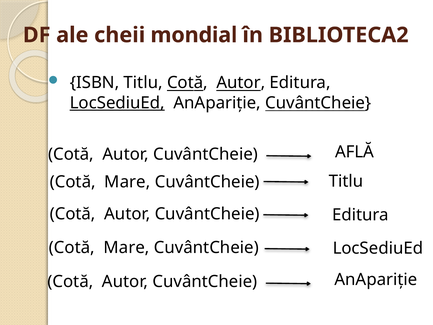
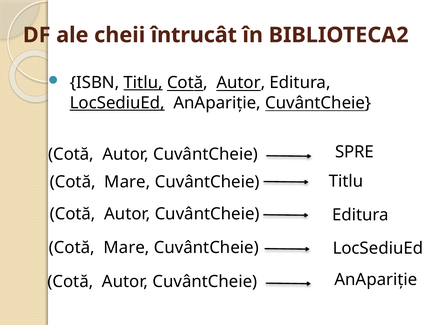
mondial: mondial -> întrucât
Titlu at (143, 83) underline: none -> present
AFLĂ: AFLĂ -> SPRE
